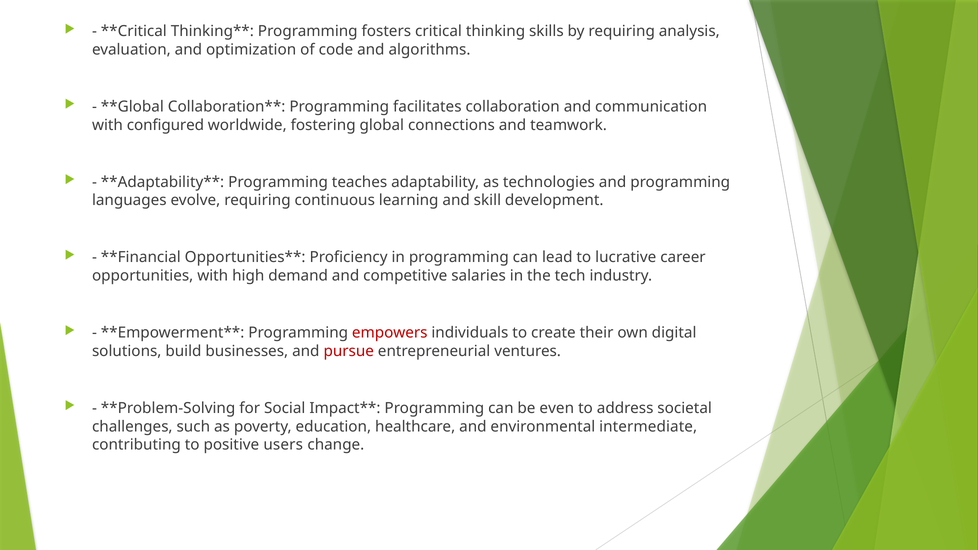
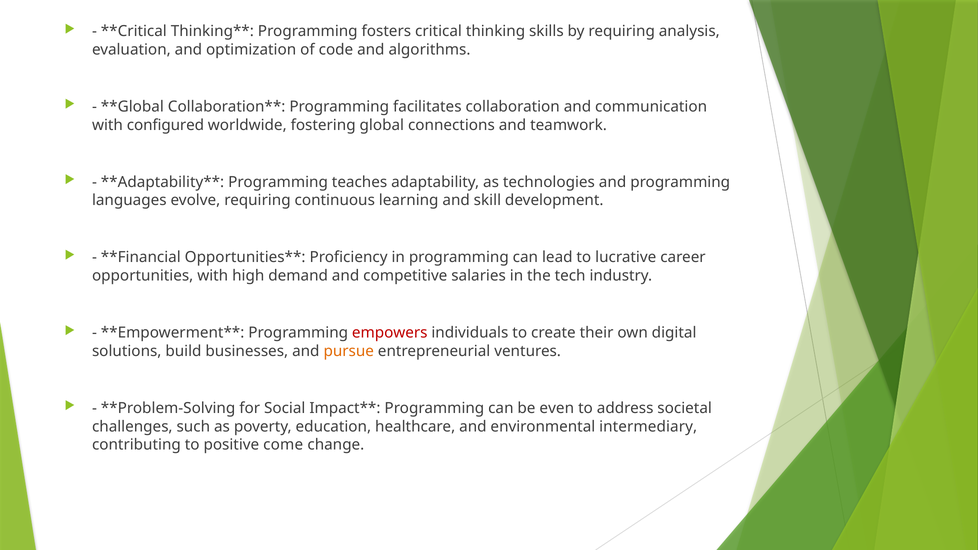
pursue colour: red -> orange
intermediate: intermediate -> intermediary
users: users -> come
